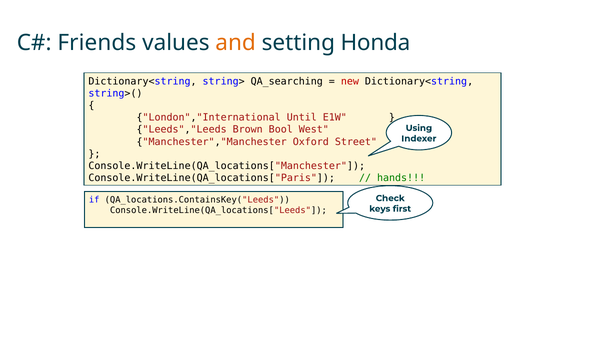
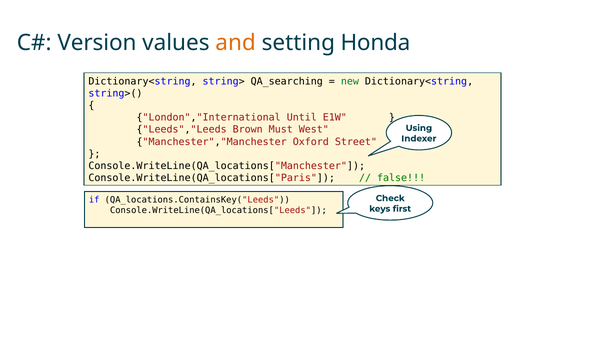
Friends: Friends -> Version
new colour: red -> green
Bool: Bool -> Must
hands: hands -> false
